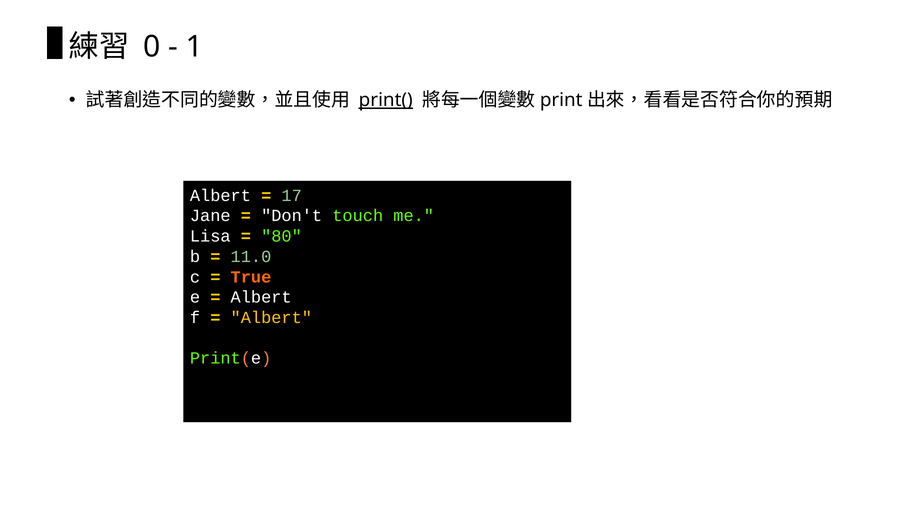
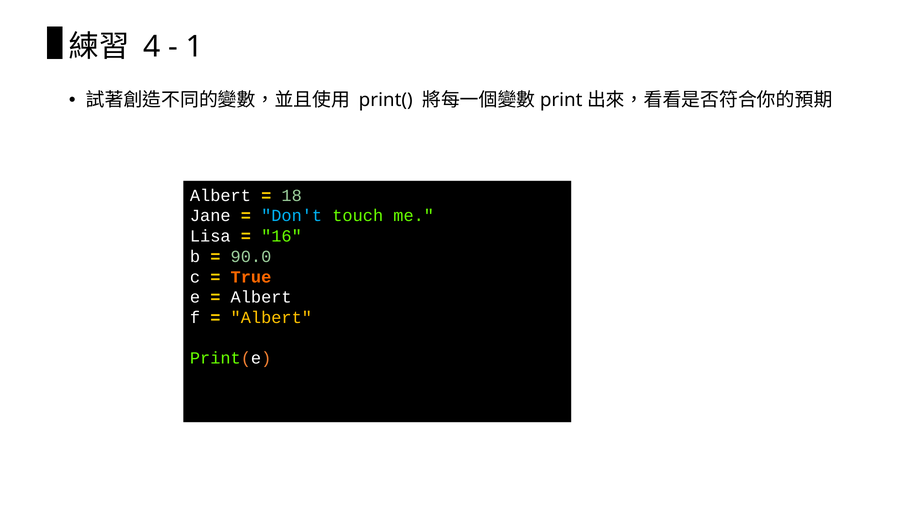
0: 0 -> 4
print( underline: present -> none
17: 17 -> 18
Don't colour: white -> light blue
80: 80 -> 16
11.0: 11.0 -> 90.0
